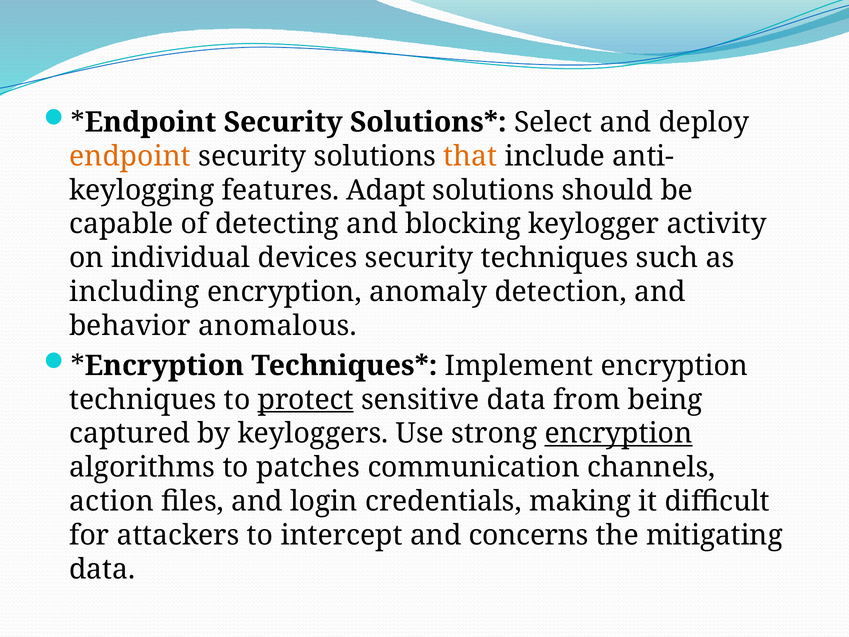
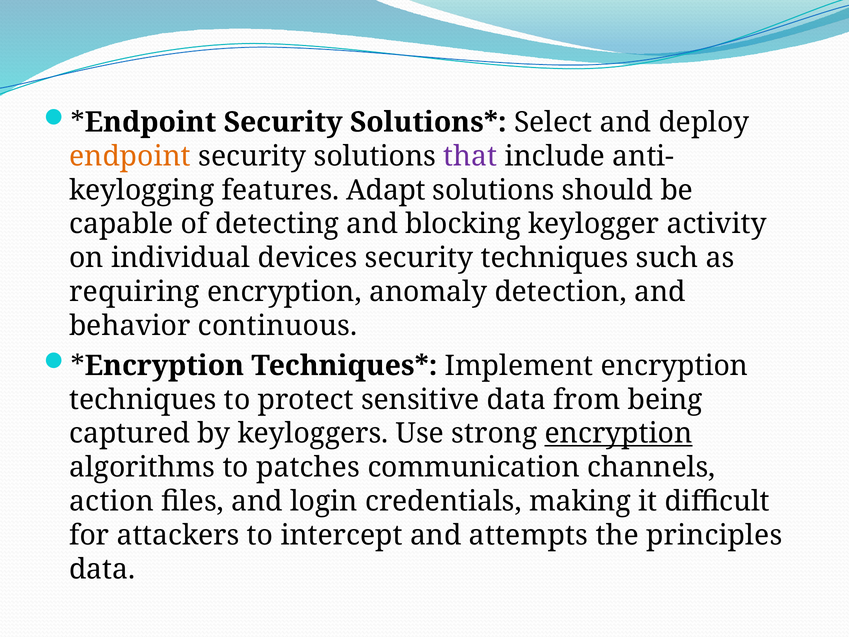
that colour: orange -> purple
including: including -> requiring
anomalous: anomalous -> continuous
protect underline: present -> none
concerns: concerns -> attempts
mitigating: mitigating -> principles
